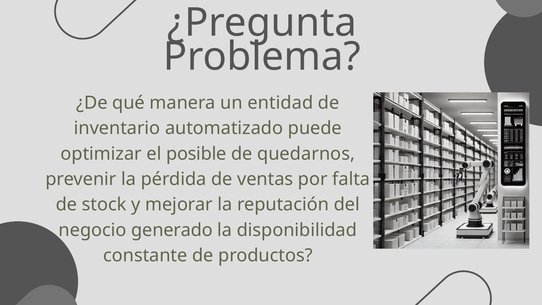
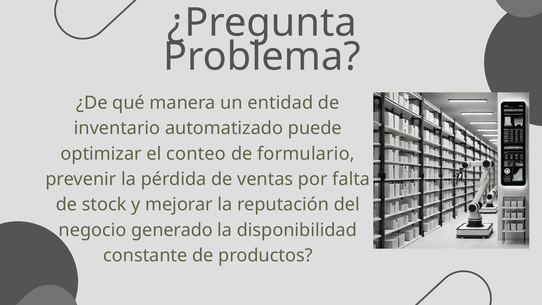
posible: posible -> conteo
quedarnos: quedarnos -> formulario
